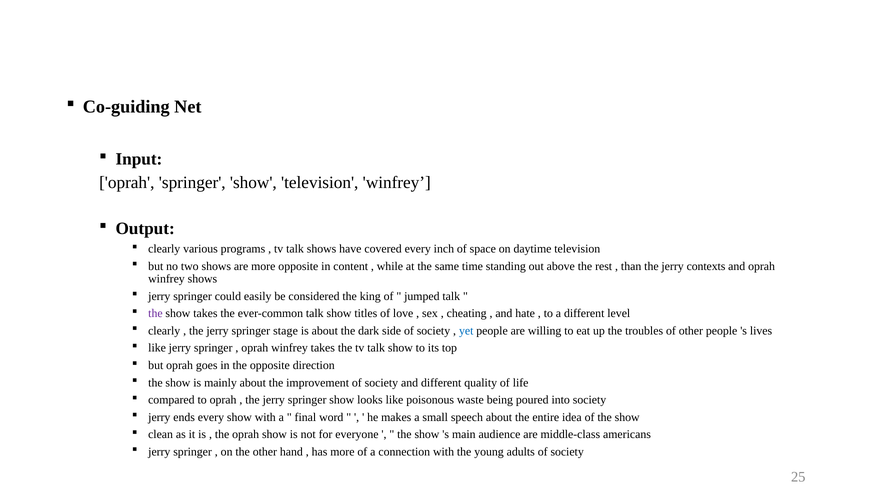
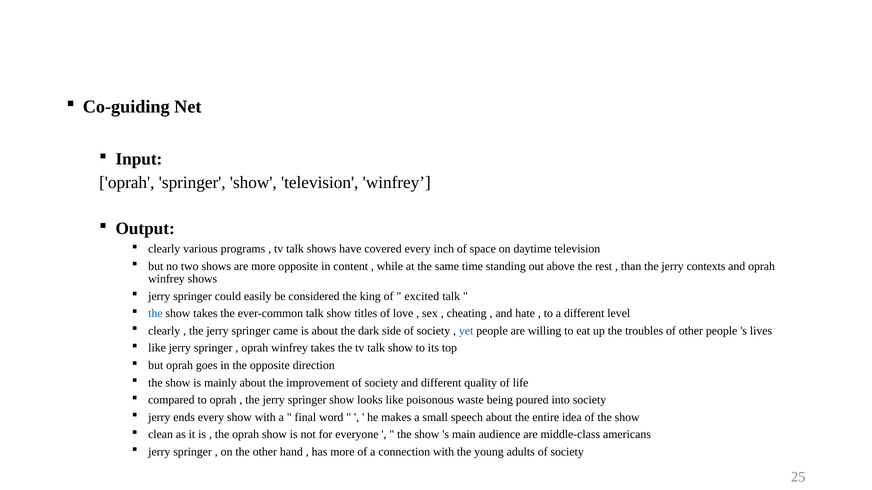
jumped: jumped -> excited
the at (155, 314) colour: purple -> blue
stage: stage -> came
